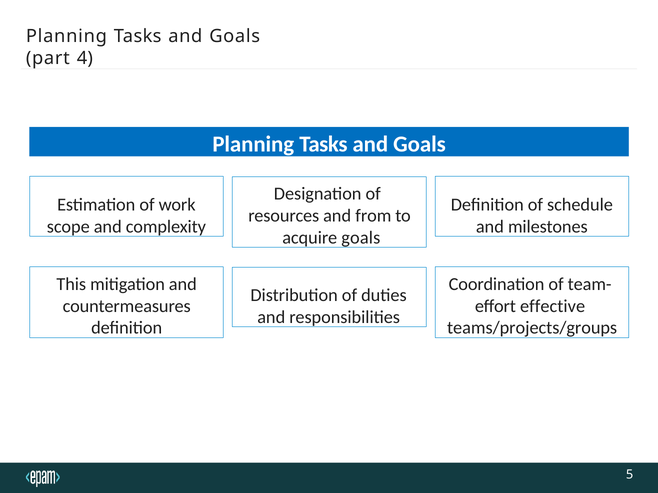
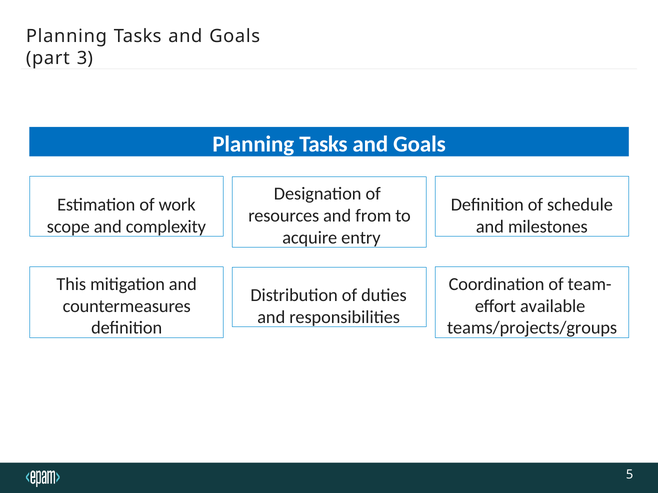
4: 4 -> 3
acquire goals: goals -> entry
effective: effective -> available
